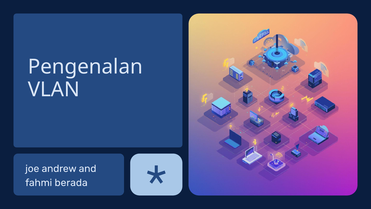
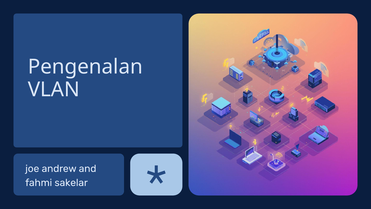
berada: berada -> sakelar
